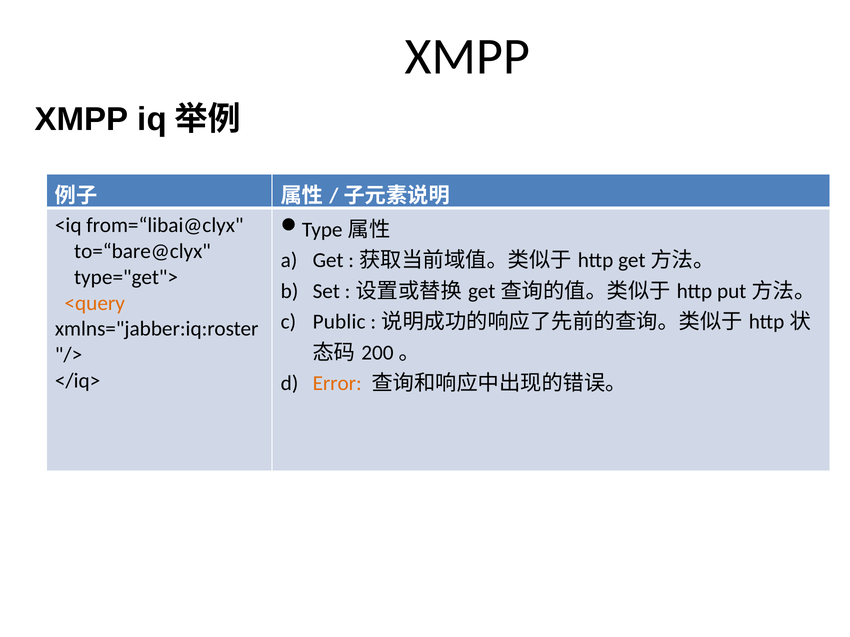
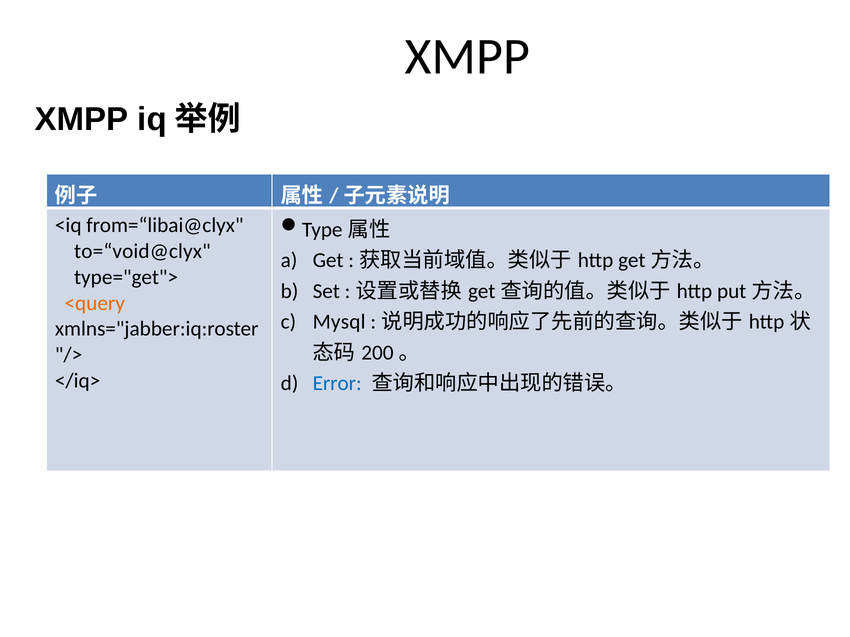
to=“bare@clyx: to=“bare@clyx -> to=“void@clyx
Public: Public -> Mysql
Error colour: orange -> blue
